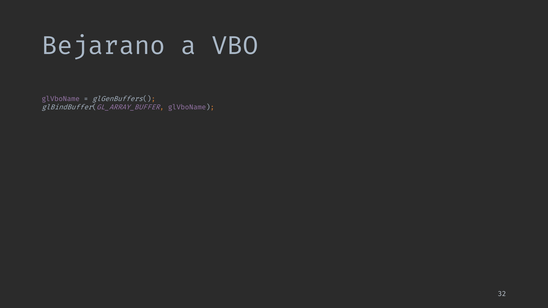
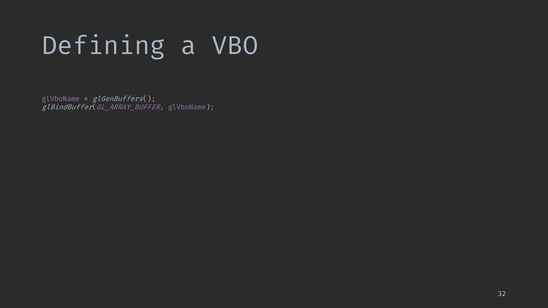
Bejarano: Bejarano -> Defining
